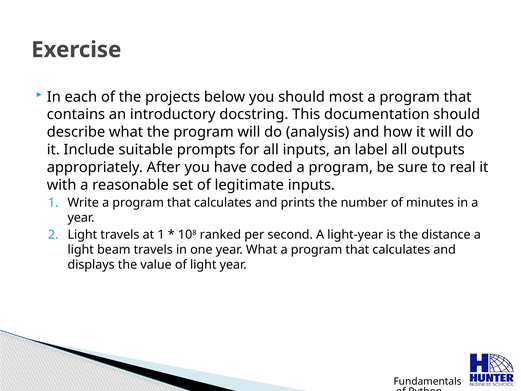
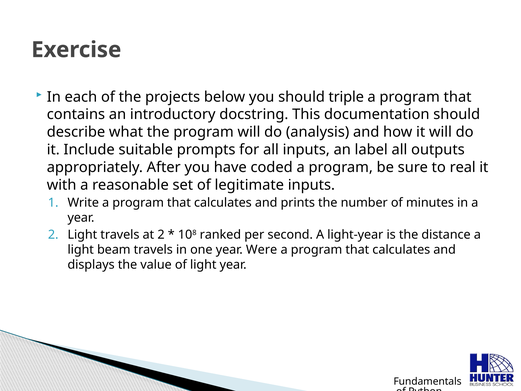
most: most -> triple
at 1: 1 -> 2
year What: What -> Were
